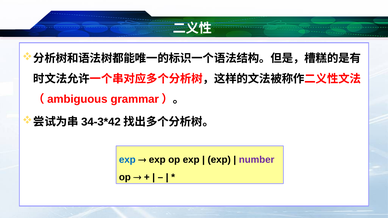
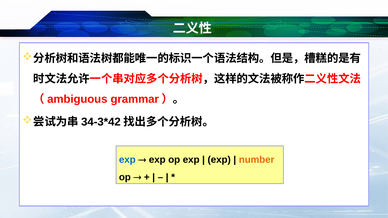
number colour: purple -> orange
